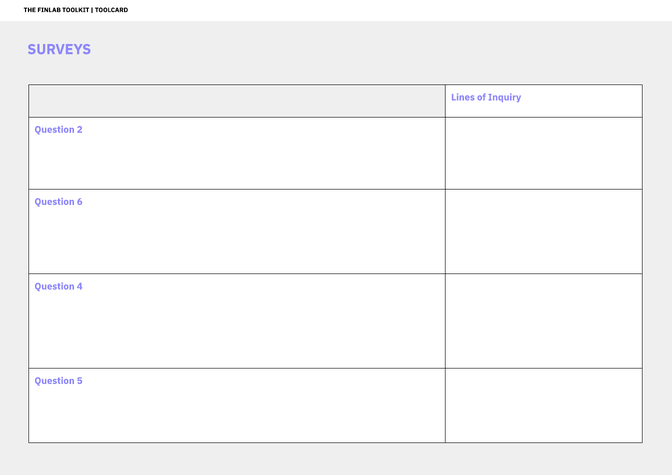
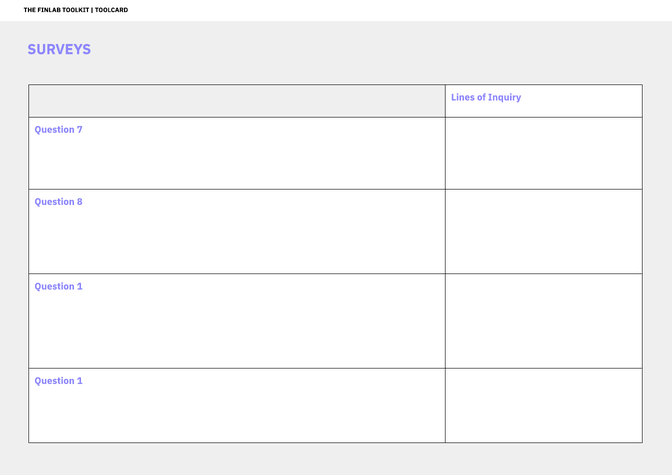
2: 2 -> 7
6: 6 -> 8
4 at (80, 286): 4 -> 1
5 at (80, 381): 5 -> 1
